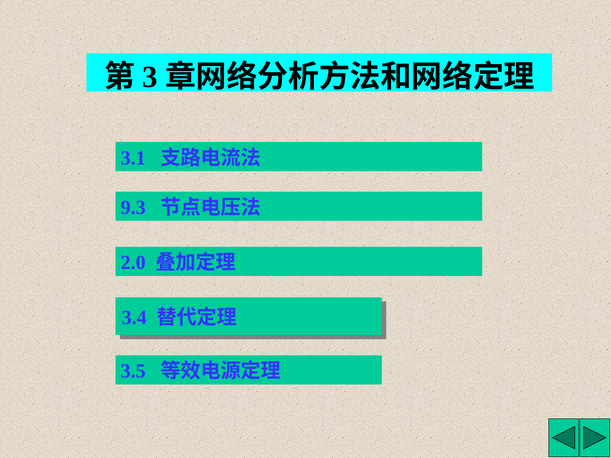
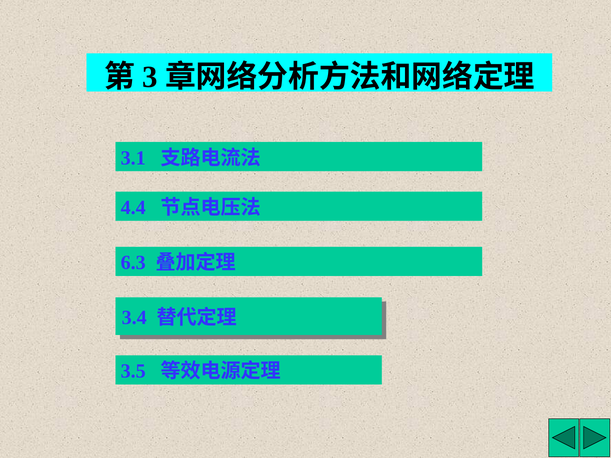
9.3: 9.3 -> 4.4
2.0: 2.0 -> 6.3
